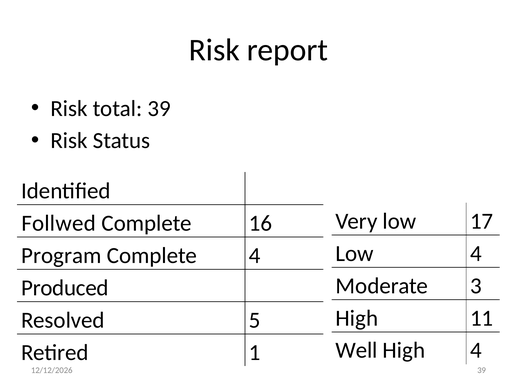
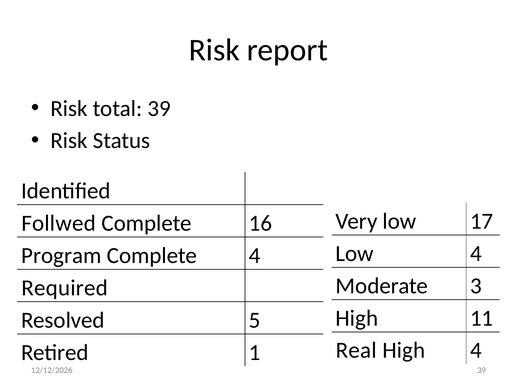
Produced: Produced -> Required
Well: Well -> Real
